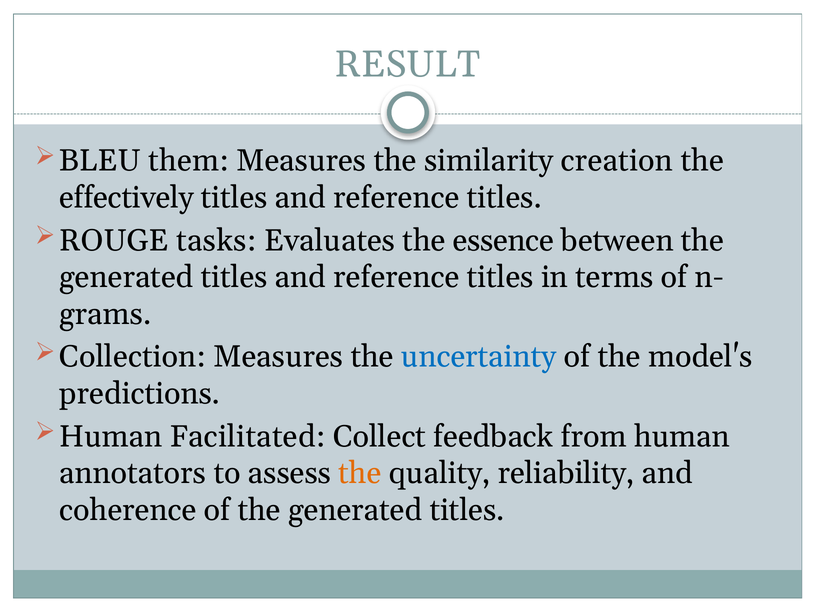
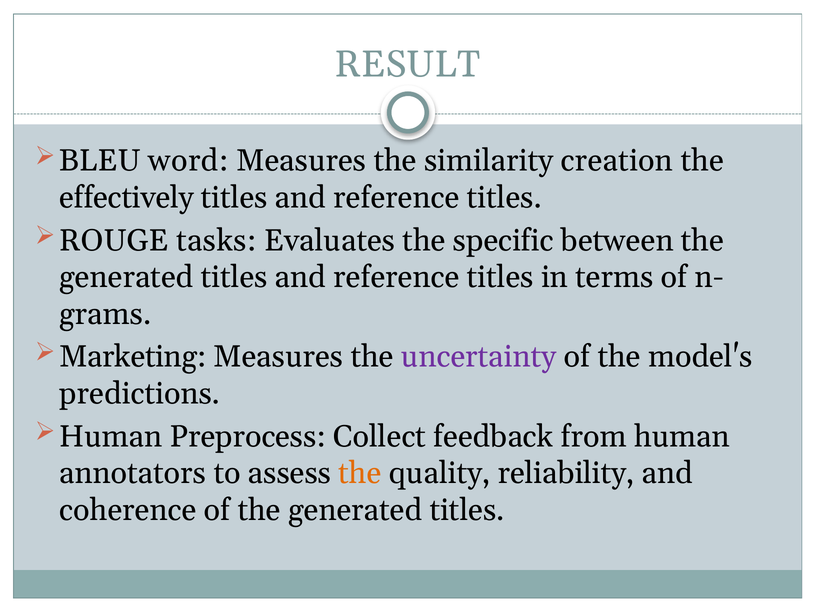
them: them -> word
essence: essence -> specific
Collection: Collection -> Marketing
uncertainty colour: blue -> purple
Facilitated: Facilitated -> Preprocess
